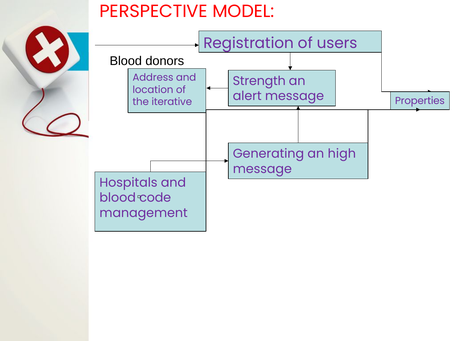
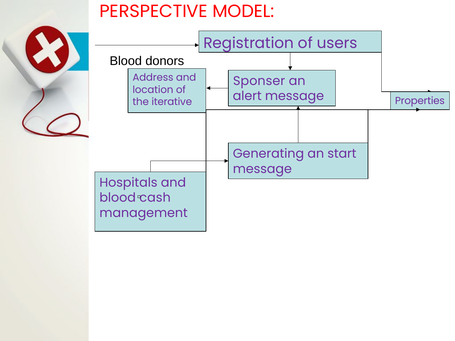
Strength: Strength -> Sponser
high: high -> start
code: code -> cash
